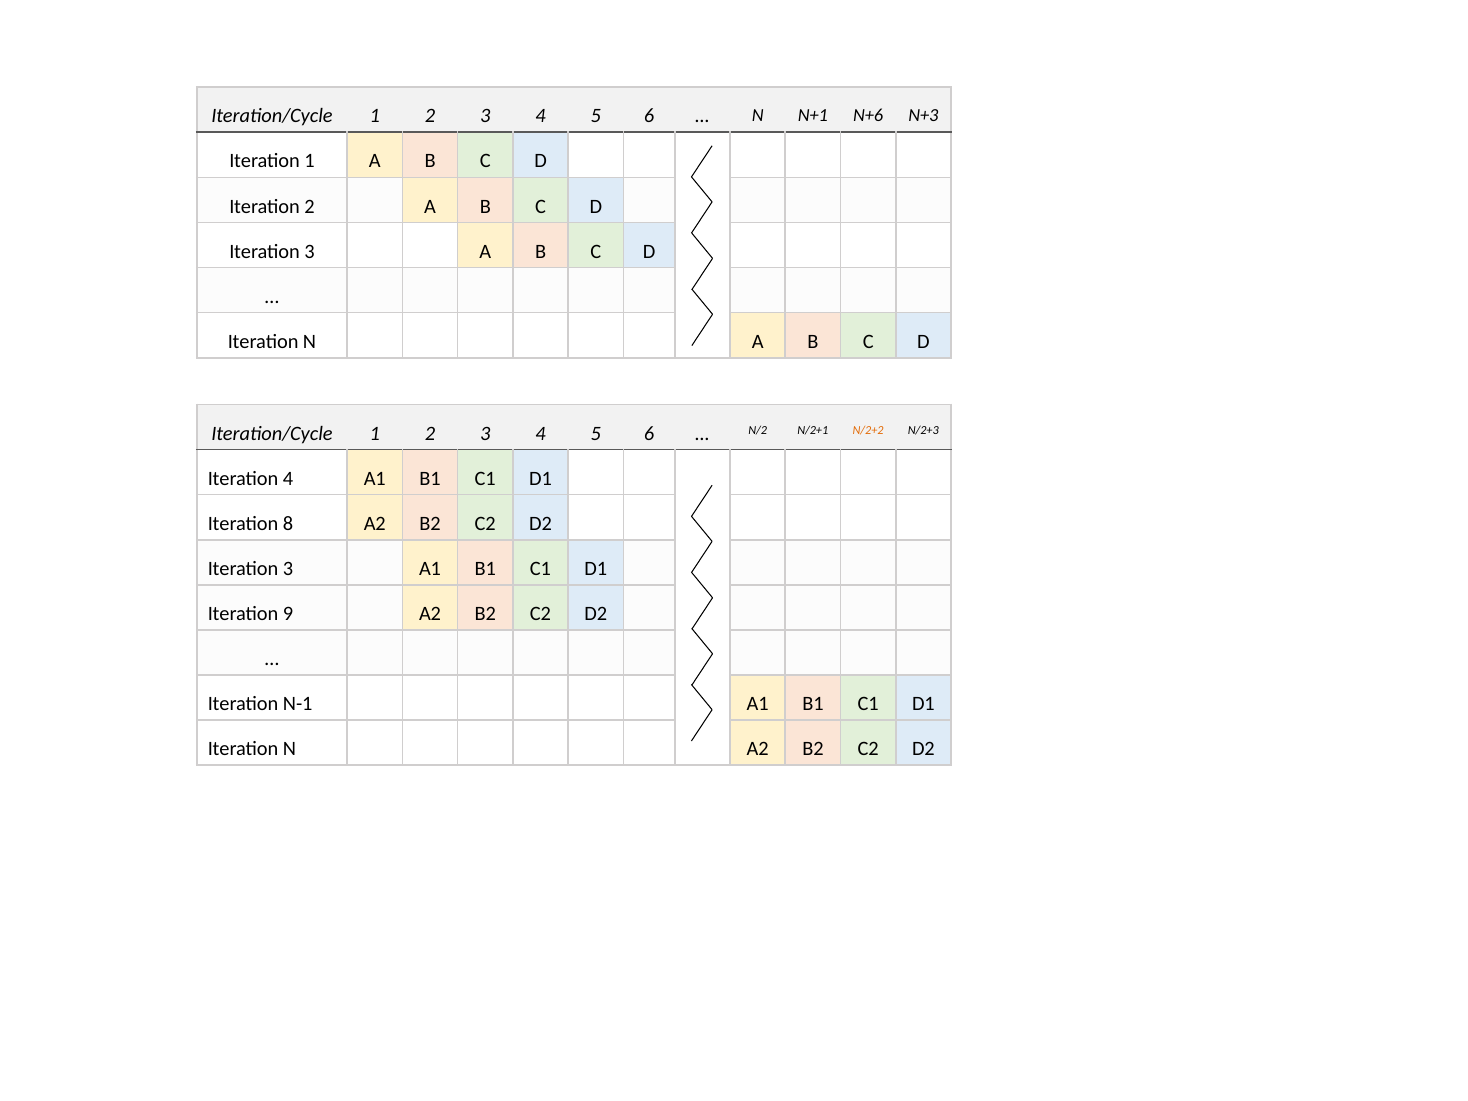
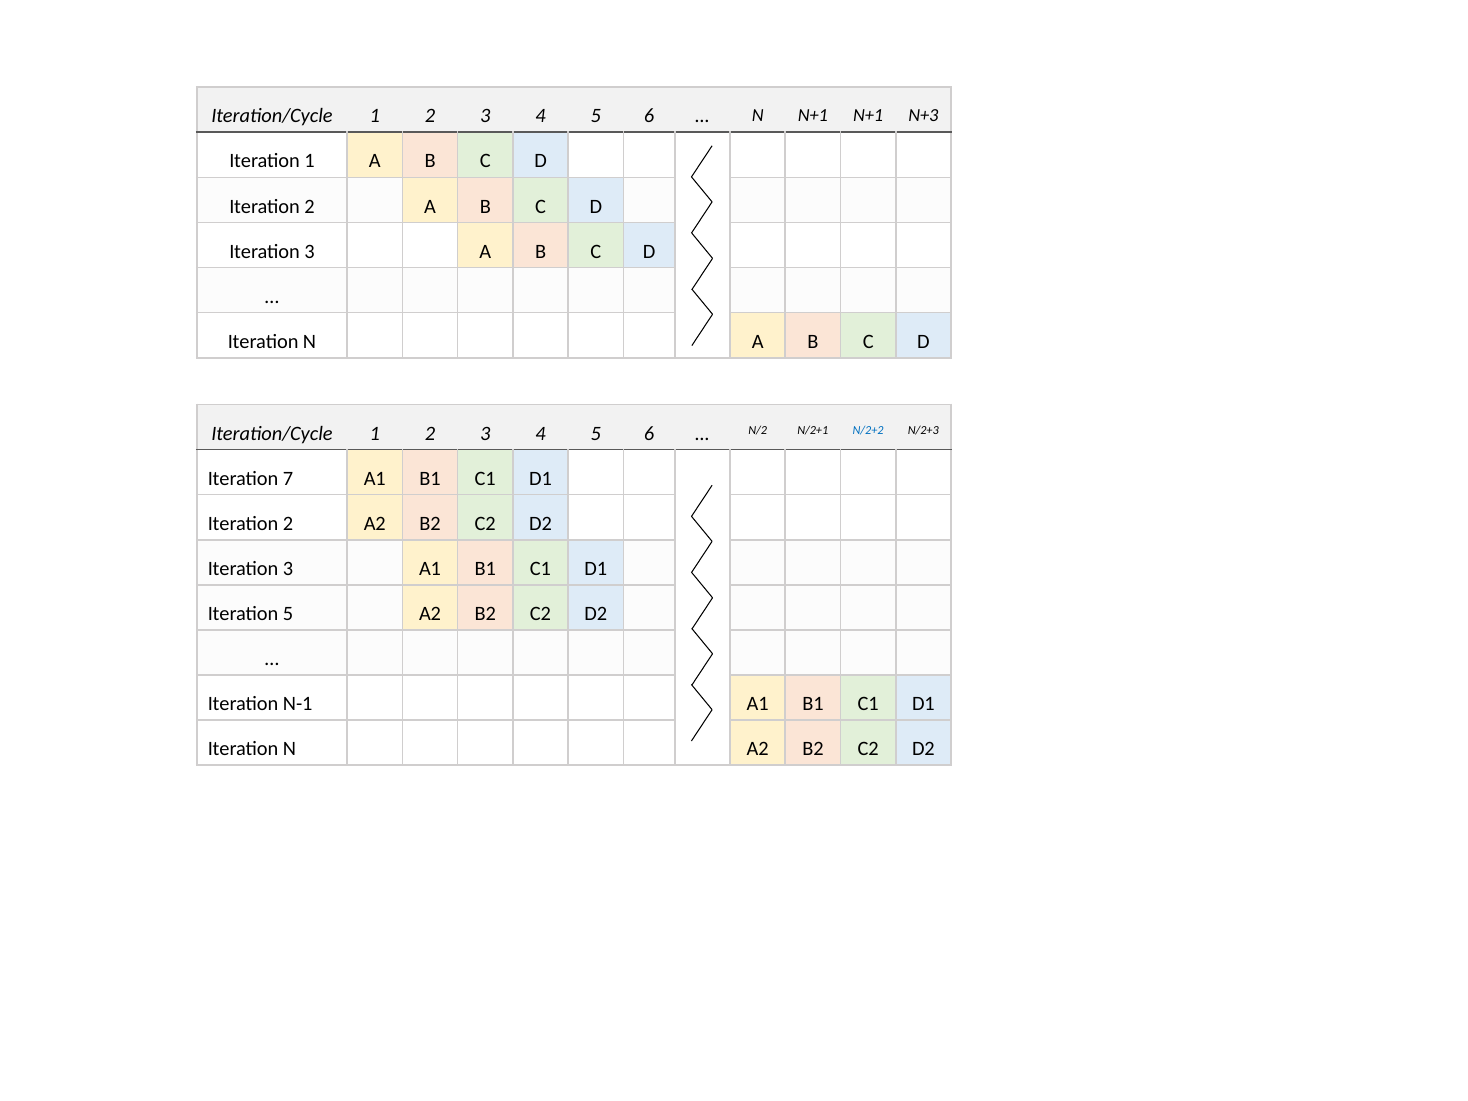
N+1 N+6: N+6 -> N+1
N/2+2 colour: orange -> blue
Iteration 4: 4 -> 7
8 at (288, 523): 8 -> 2
Iteration 9: 9 -> 5
